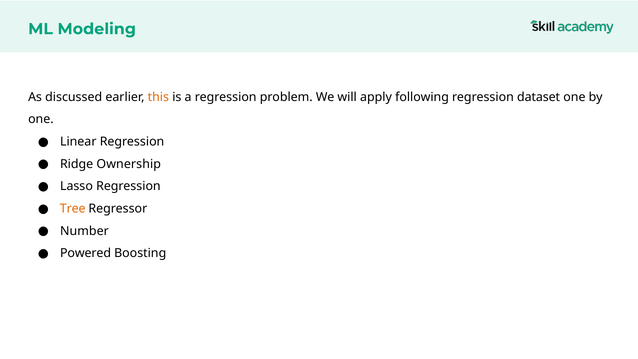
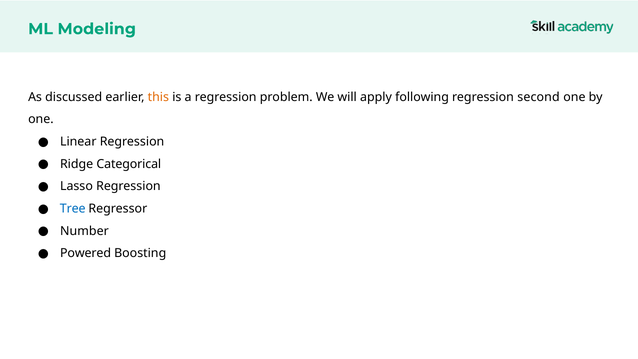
dataset: dataset -> second
Ownership: Ownership -> Categorical
Tree colour: orange -> blue
